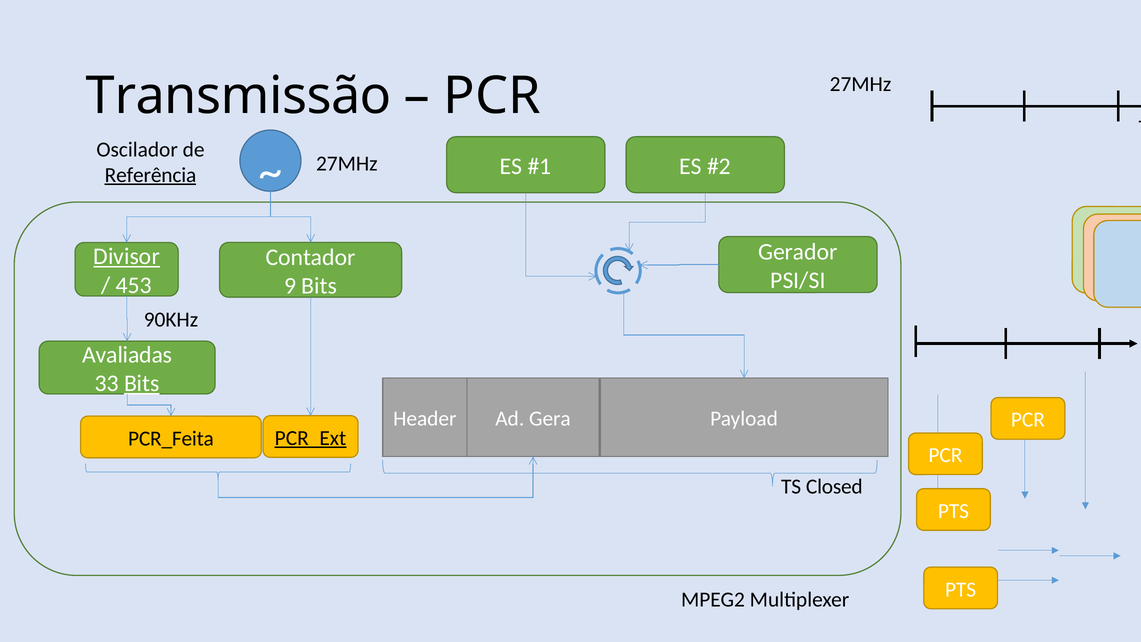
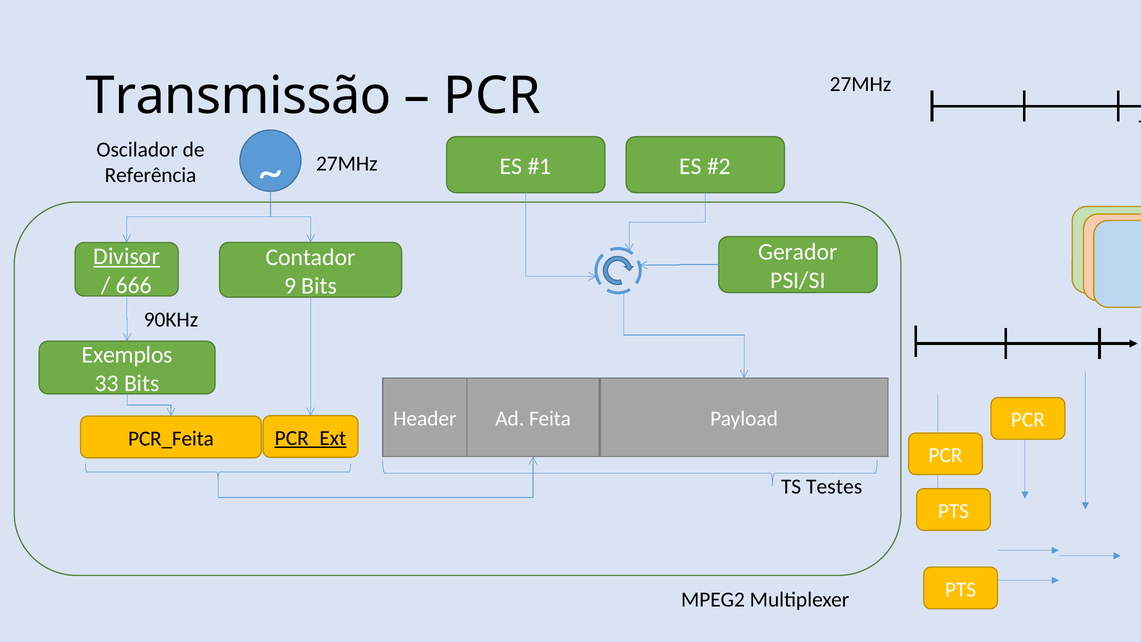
Referência underline: present -> none
453: 453 -> 666
Avaliadas: Avaliadas -> Exemplos
Bits at (142, 383) underline: present -> none
Gera: Gera -> Feita
Closed: Closed -> Testes
